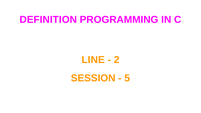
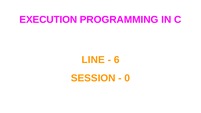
DEFINITION: DEFINITION -> EXECUTION
2: 2 -> 6
5: 5 -> 0
